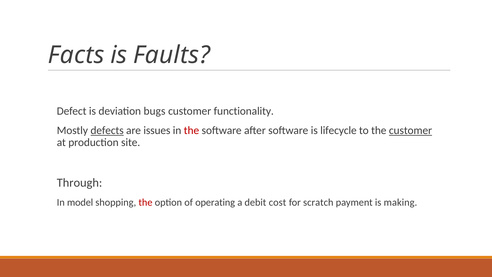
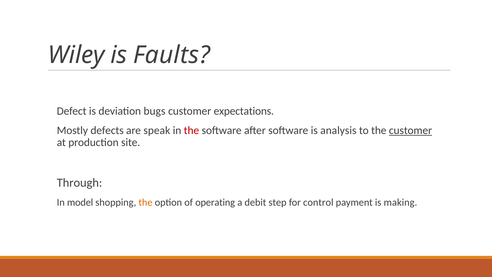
Facts: Facts -> Wiley
functionality: functionality -> expectations
defects underline: present -> none
issues: issues -> speak
lifecycle: lifecycle -> analysis
the at (145, 202) colour: red -> orange
cost: cost -> step
scratch: scratch -> control
